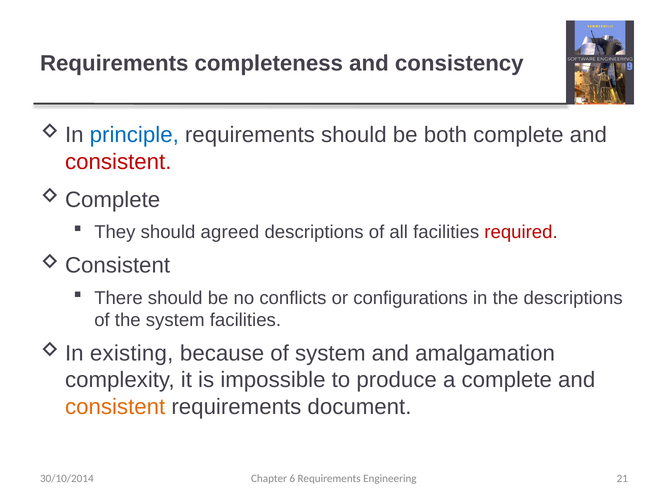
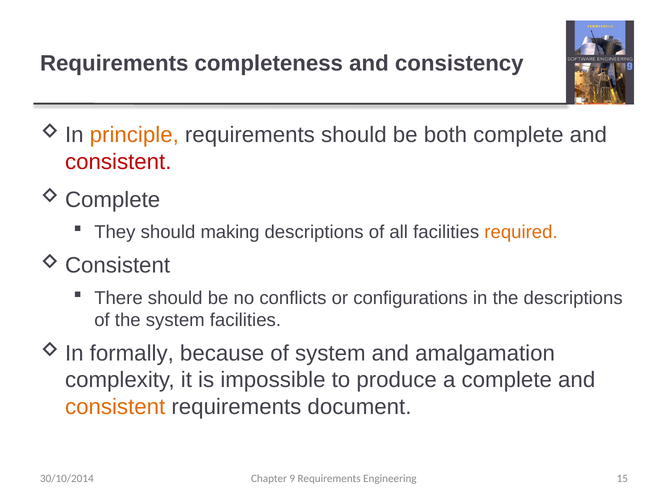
principle colour: blue -> orange
agreed: agreed -> making
required colour: red -> orange
existing: existing -> formally
6: 6 -> 9
21: 21 -> 15
